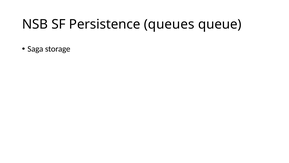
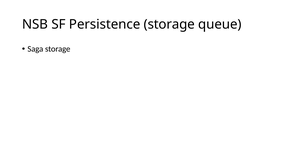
Persistence queues: queues -> storage
